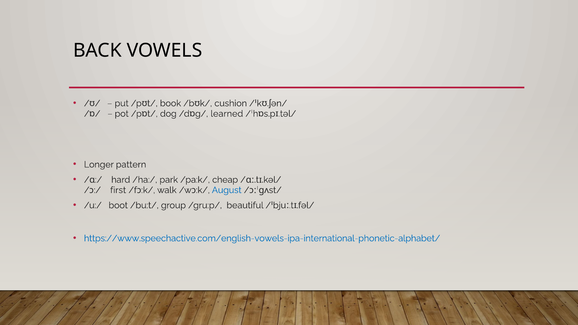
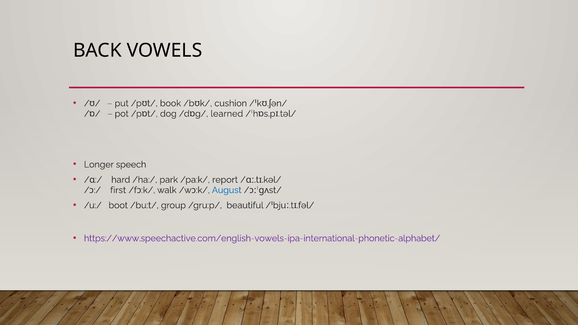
pattern: pattern -> speech
cheap: cheap -> report
https://www.speechactive.com/english-vowels-ipa-international-phonetic-alphabet/ colour: blue -> purple
